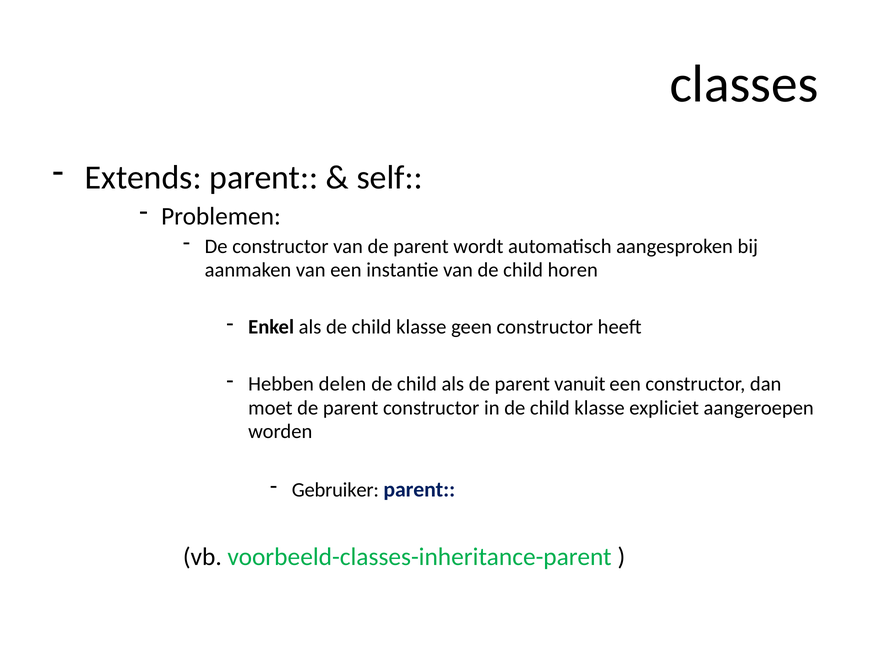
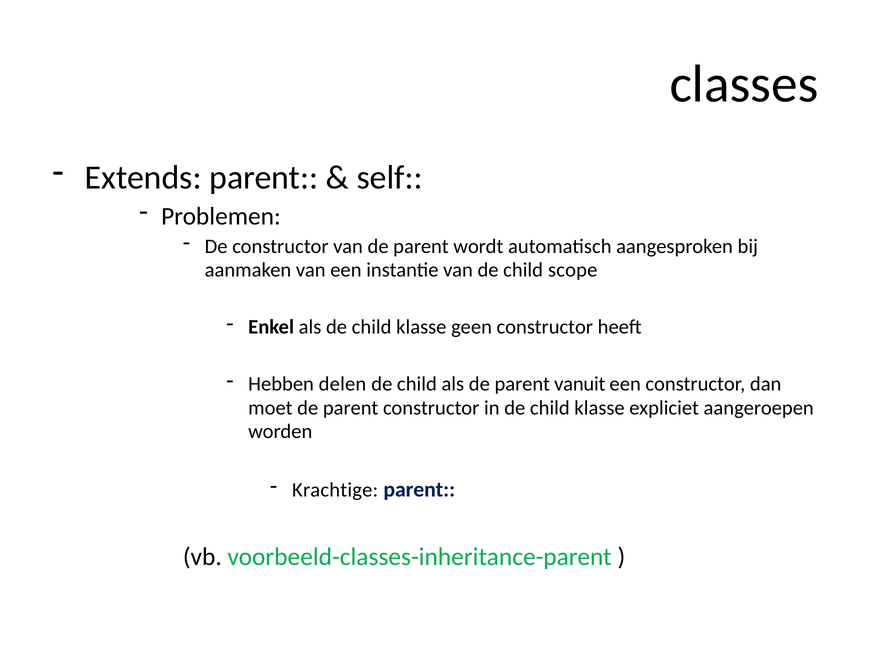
horen: horen -> scope
Gebruiker: Gebruiker -> Krachtige
